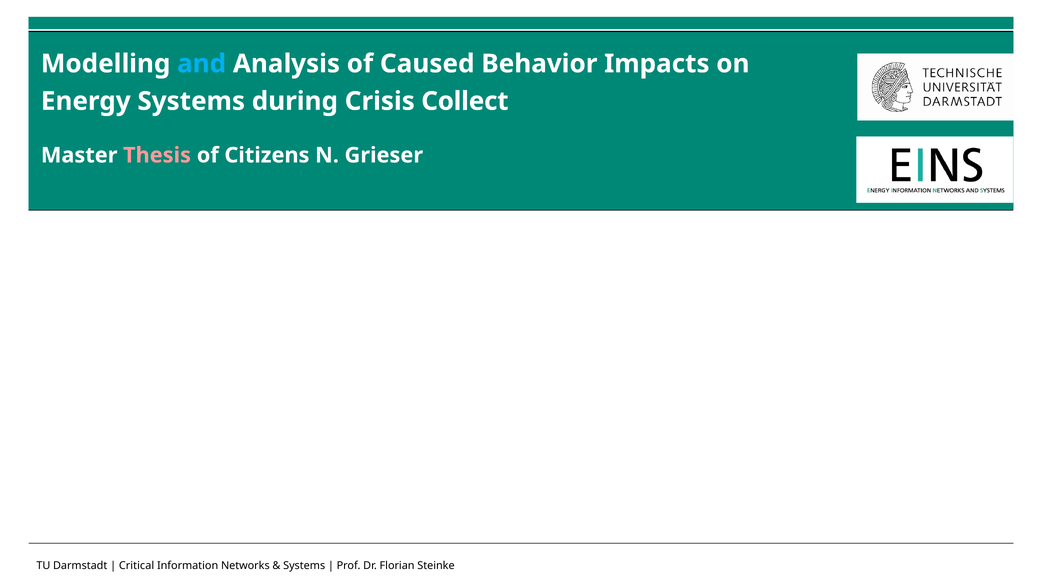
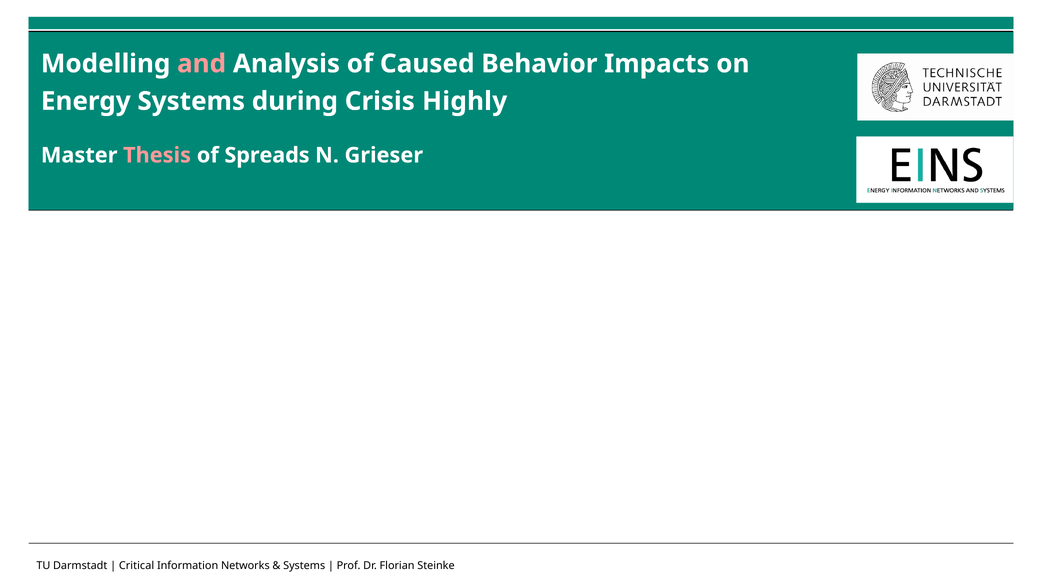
and colour: light blue -> pink
Collect: Collect -> Highly
Citizens: Citizens -> Spreads
